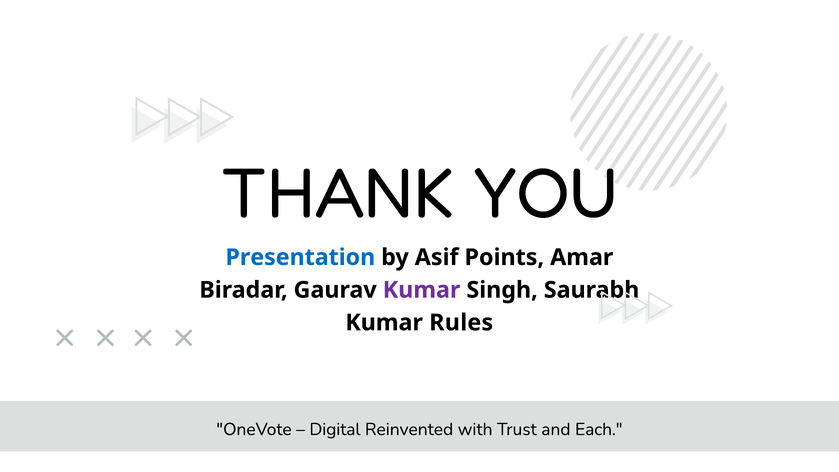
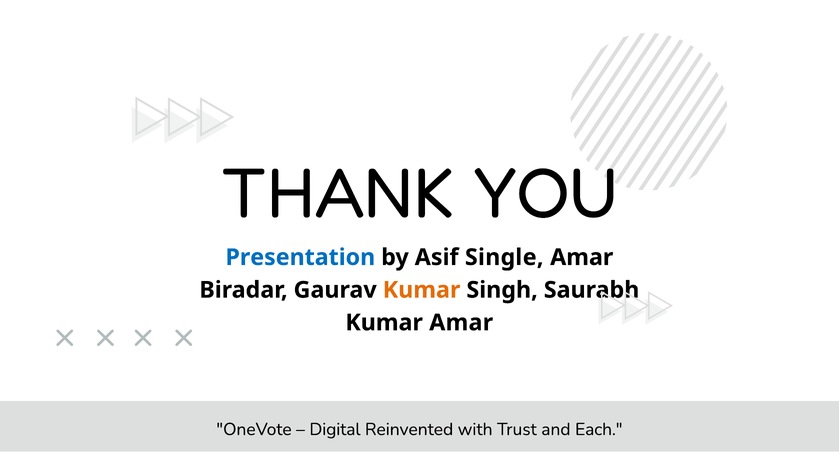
Points: Points -> Single
Kumar at (422, 290) colour: purple -> orange
Kumar Rules: Rules -> Amar
